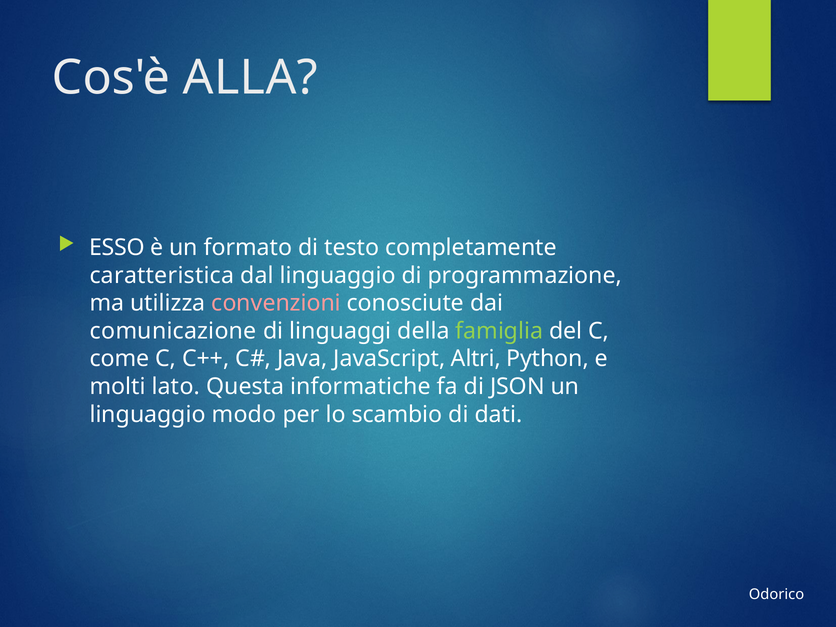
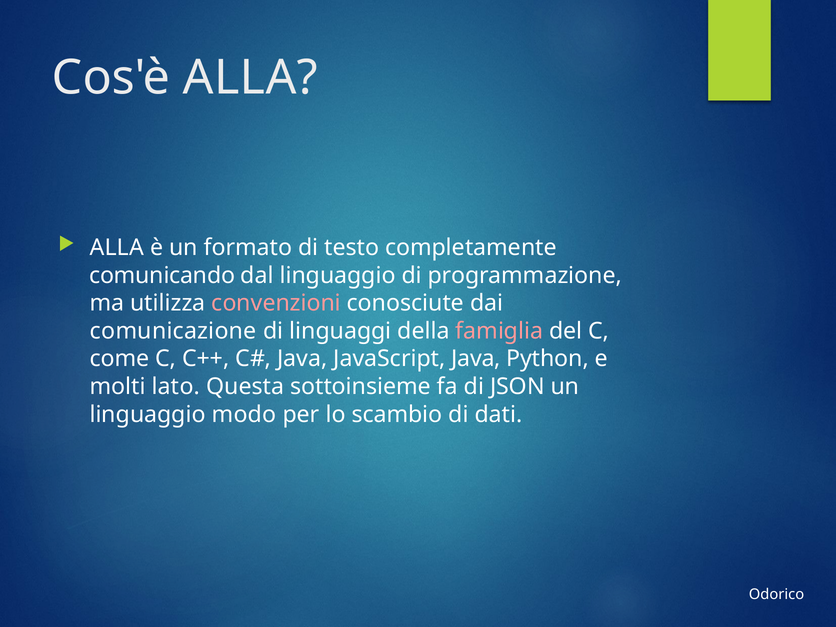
ESSO at (117, 248): ESSO -> ALLA
caratteristica: caratteristica -> comunicando
famiglia colour: light green -> pink
JavaScript Altri: Altri -> Java
informatiche: informatiche -> sottoinsieme
